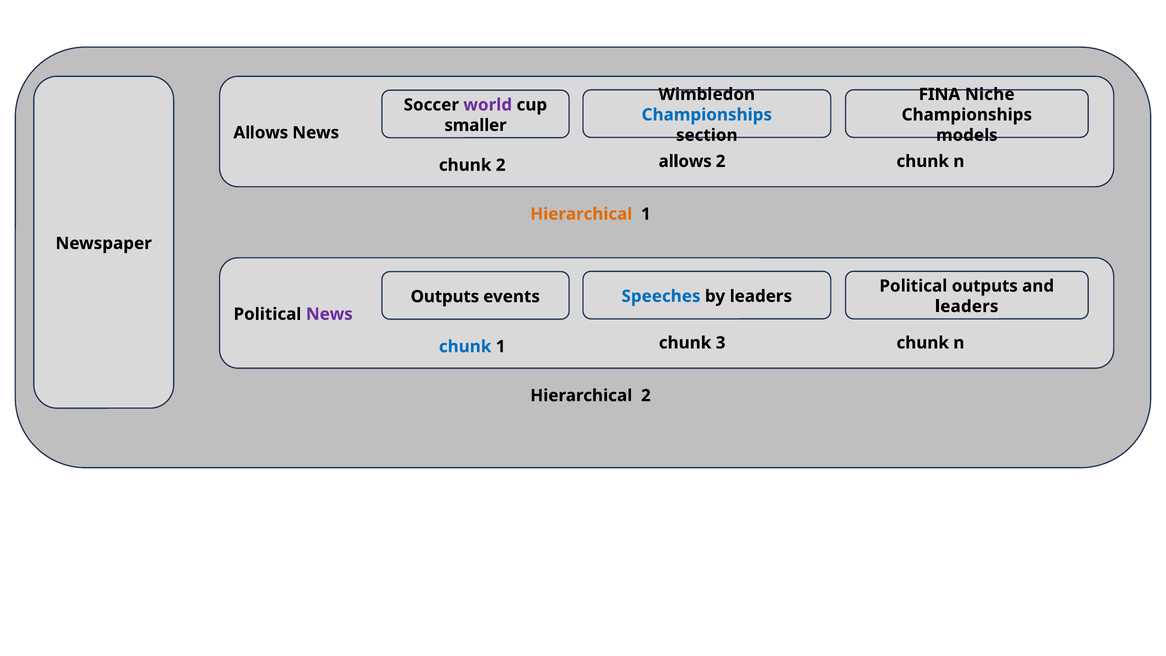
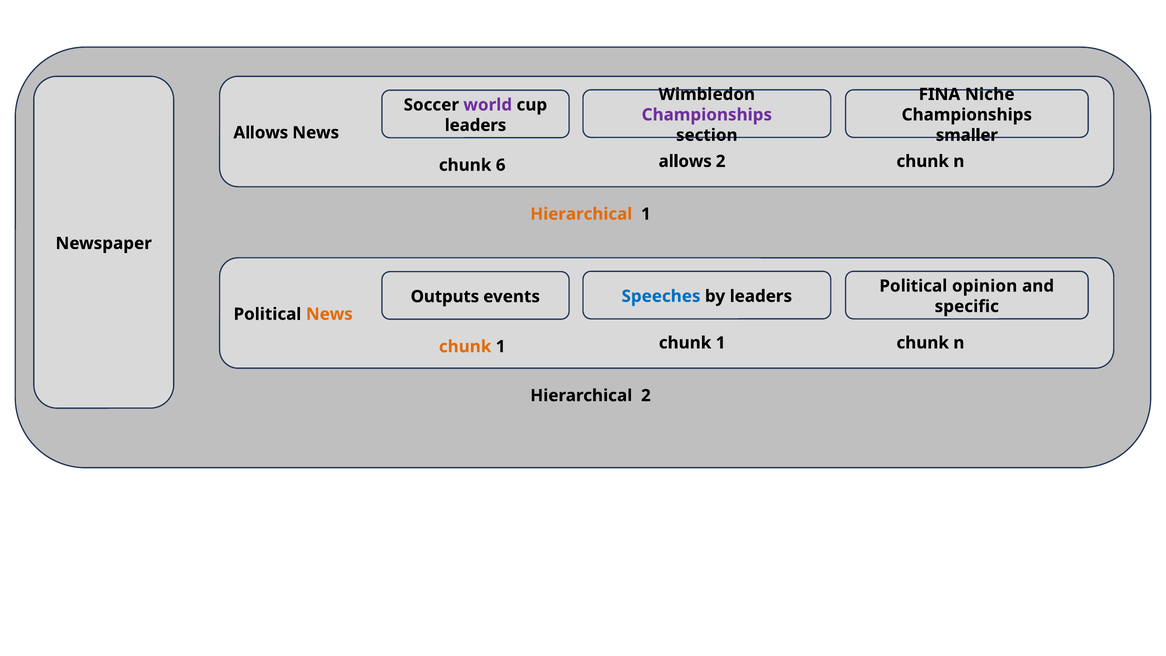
Championships at (707, 115) colour: blue -> purple
smaller at (476, 125): smaller -> leaders
models: models -> smaller
chunk 2: 2 -> 6
Political outputs: outputs -> opinion
leaders at (967, 306): leaders -> specific
News at (329, 314) colour: purple -> orange
3 at (721, 343): 3 -> 1
chunk at (465, 347) colour: blue -> orange
